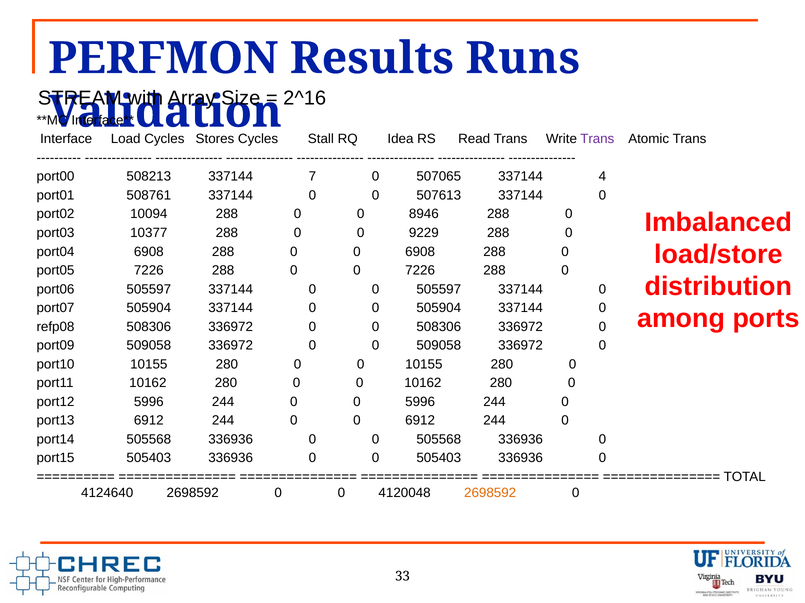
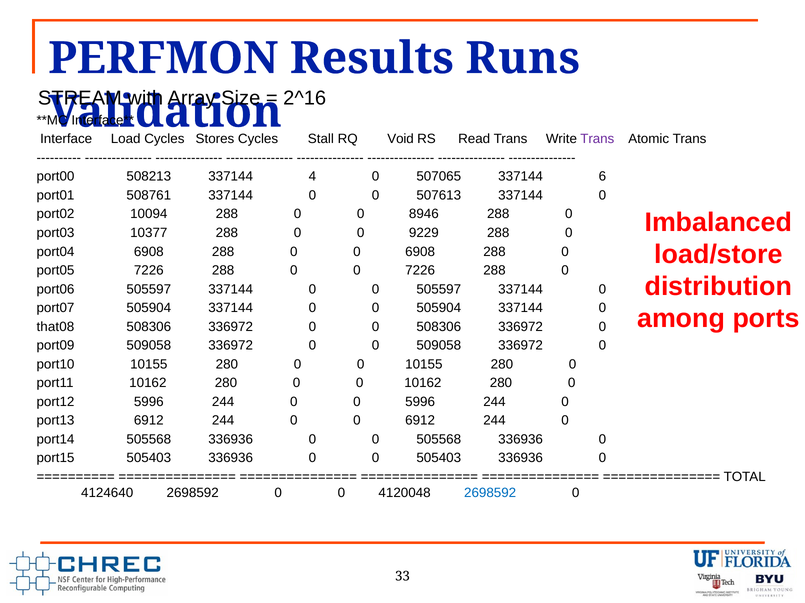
Idea: Idea -> Void
7: 7 -> 4
4: 4 -> 6
refp08: refp08 -> that08
2698592 at (490, 494) colour: orange -> blue
